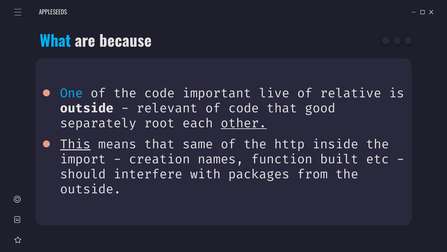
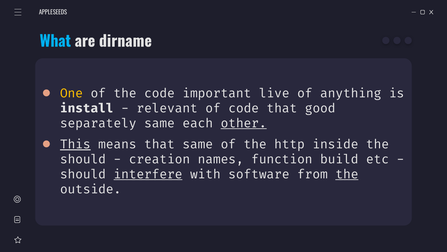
because: because -> dirname
One colour: light blue -> yellow
relative: relative -> anything
outside at (87, 108): outside -> install
separately root: root -> same
import at (83, 159): import -> should
built: built -> build
interfere underline: none -> present
packages: packages -> software
the at (347, 174) underline: none -> present
